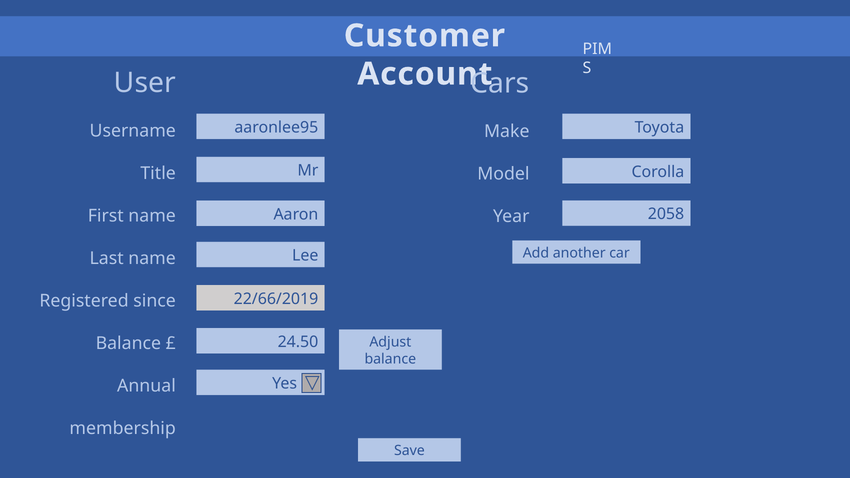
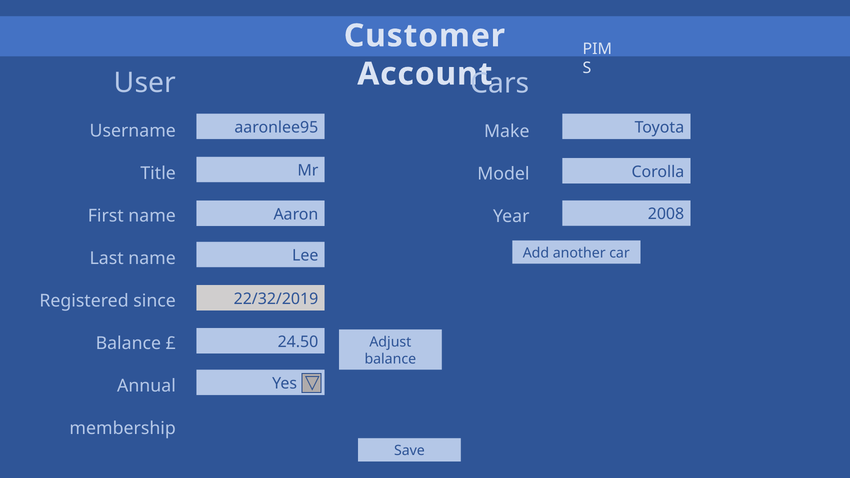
2058: 2058 -> 2008
22/66/2019: 22/66/2019 -> 22/32/2019
